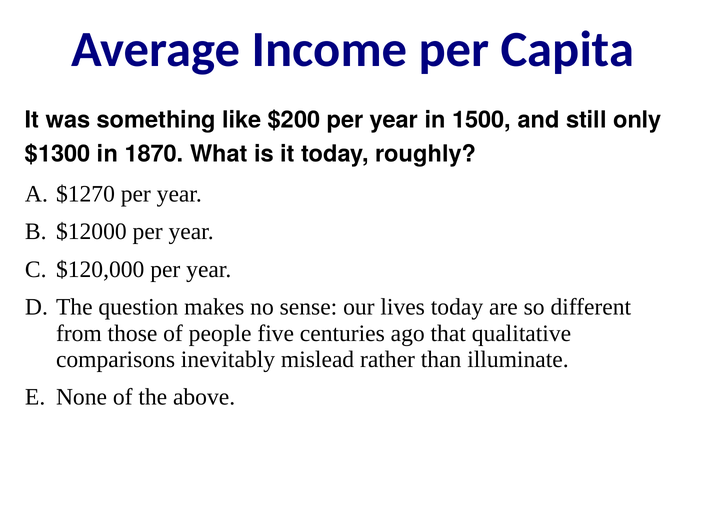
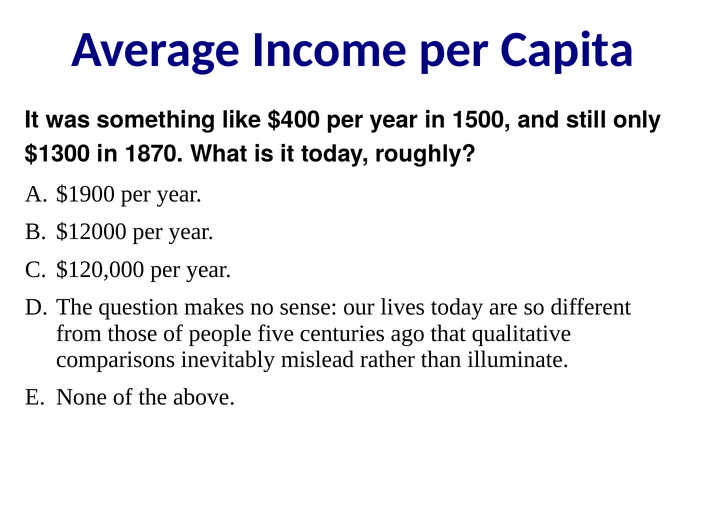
$200: $200 -> $400
$1270: $1270 -> $1900
